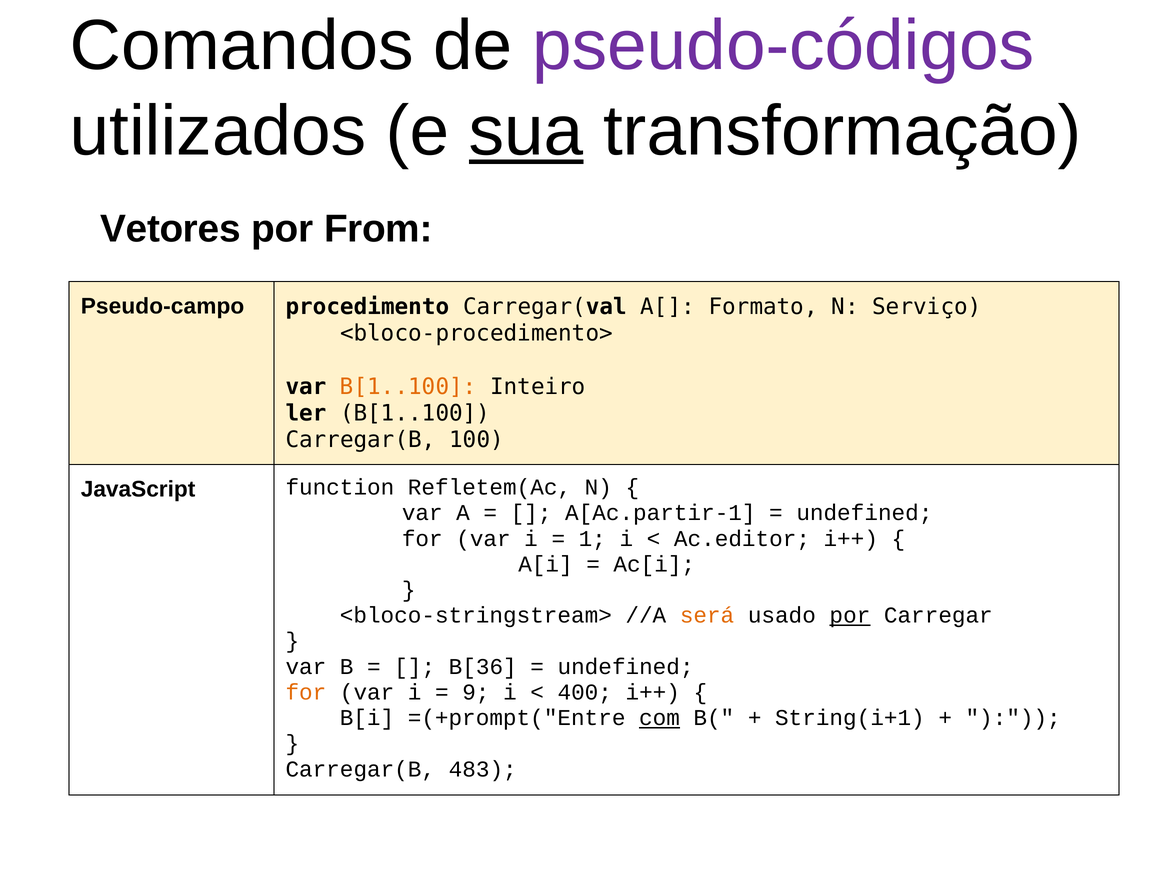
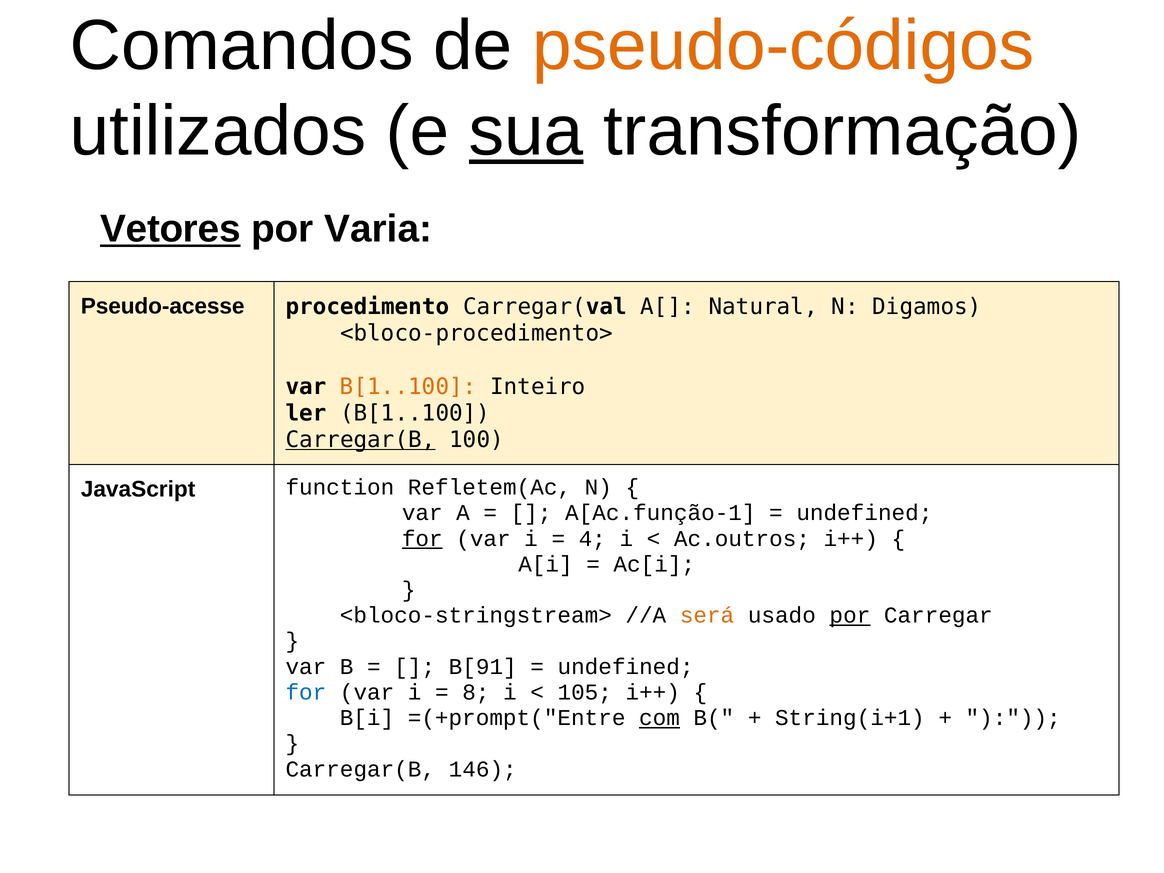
pseudo-códigos colour: purple -> orange
Vetores underline: none -> present
From: From -> Varia
Pseudo-campo: Pseudo-campo -> Pseudo-acesse
Formato: Formato -> Natural
Serviço: Serviço -> Digamos
Carregar(B at (361, 440) underline: none -> present
A[Ac.partir-1: A[Ac.partir-1 -> A[Ac.função-1
for at (422, 539) underline: none -> present
1: 1 -> 4
Ac.editor: Ac.editor -> Ac.outros
B[36: B[36 -> B[91
for at (306, 692) colour: orange -> blue
9: 9 -> 8
400: 400 -> 105
483: 483 -> 146
